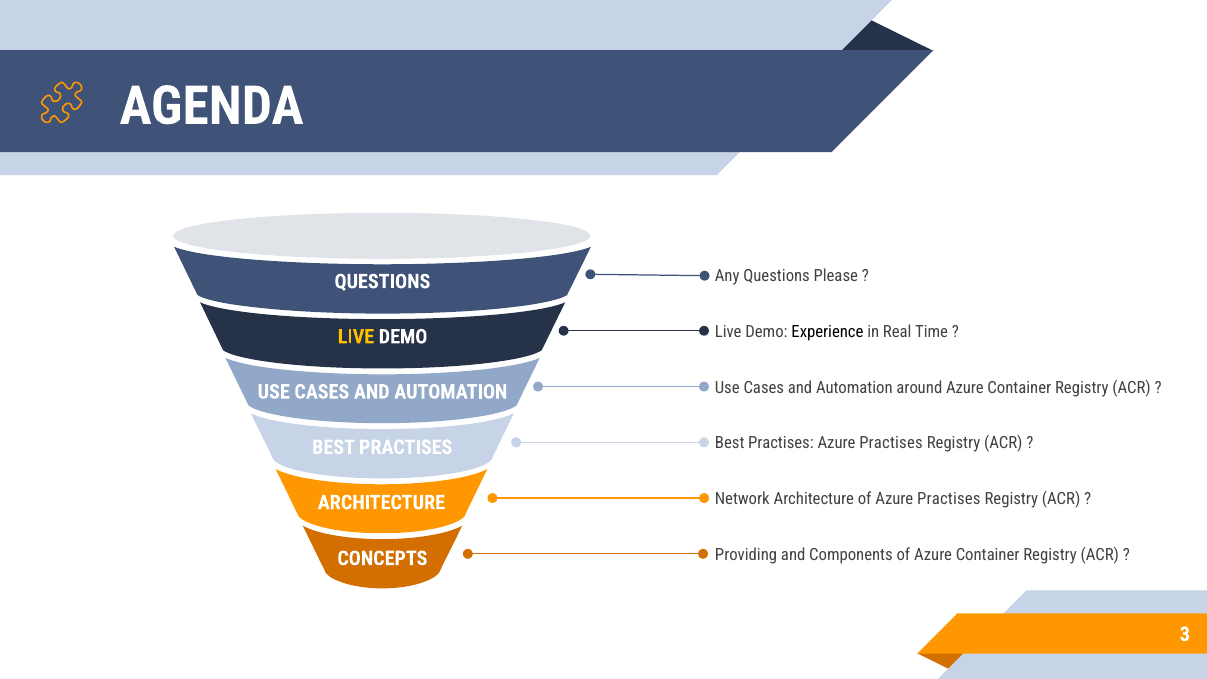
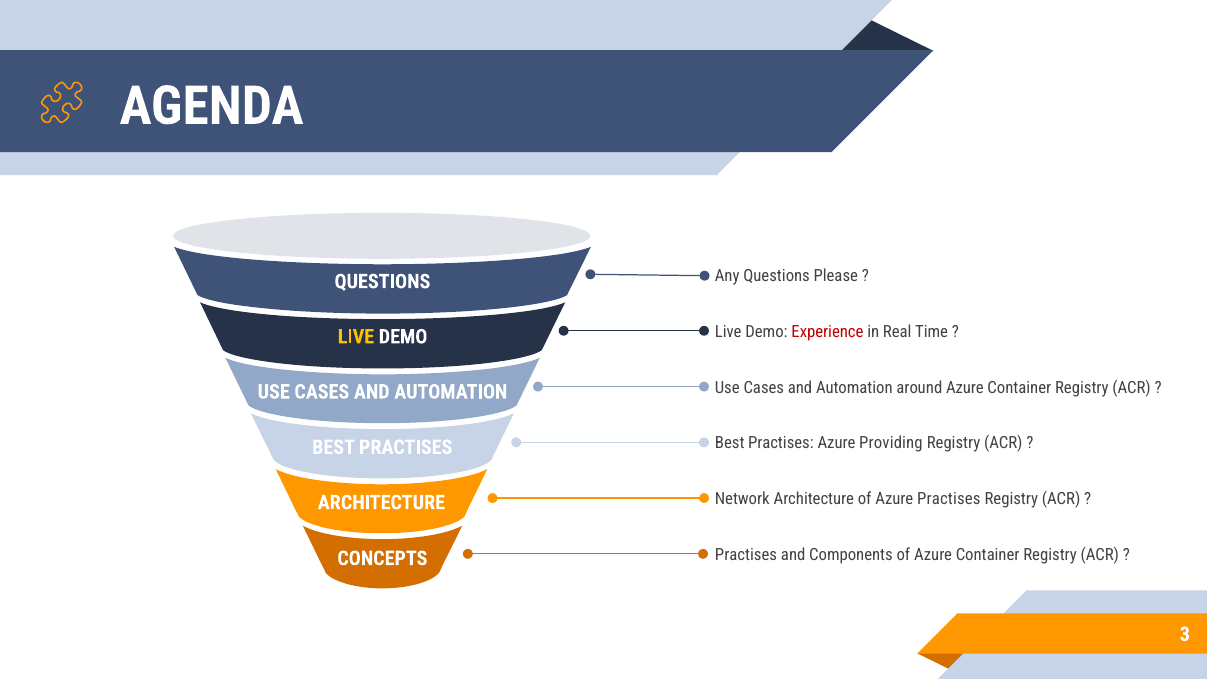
Experience colour: black -> red
Practises Azure Practises: Practises -> Providing
Providing at (746, 555): Providing -> Practises
